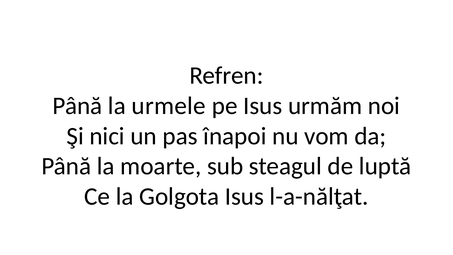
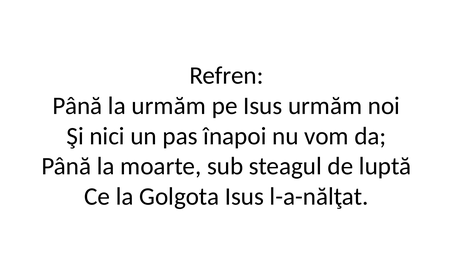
la urmele: urmele -> urmăm
